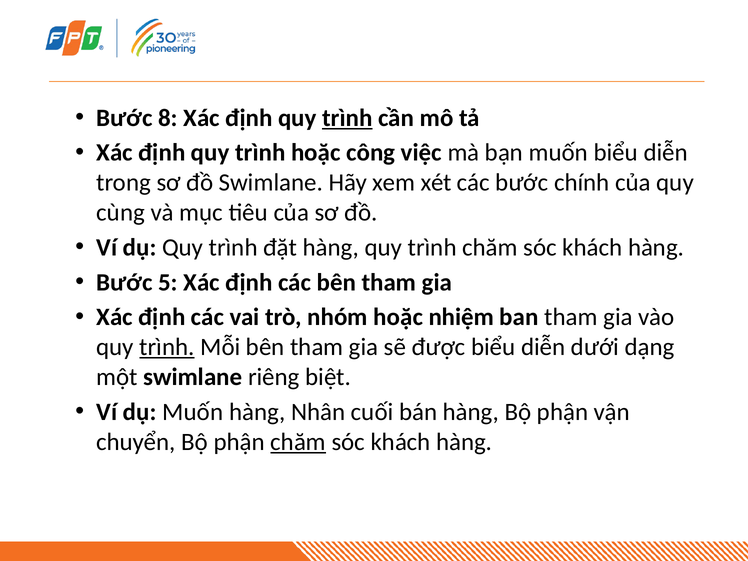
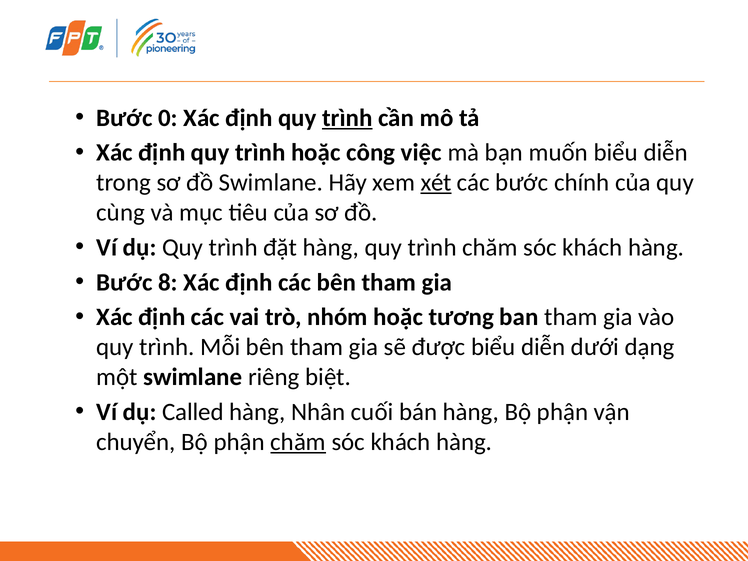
8: 8 -> 0
xét underline: none -> present
5: 5 -> 8
nhiệm: nhiệm -> tương
trình at (167, 347) underline: present -> none
dụ Muốn: Muốn -> Called
